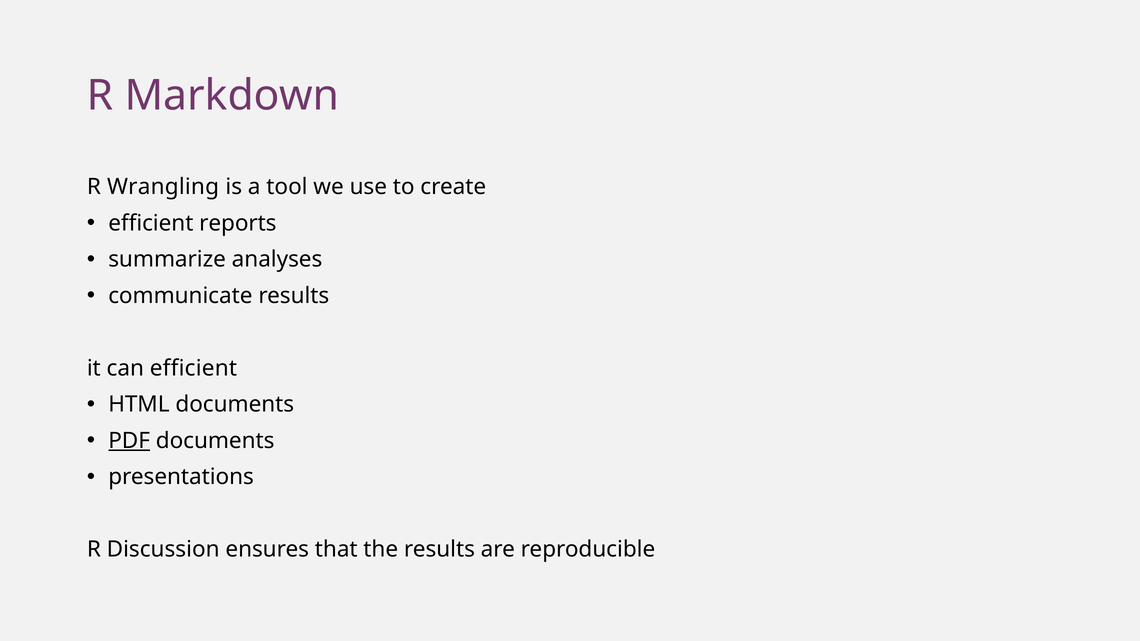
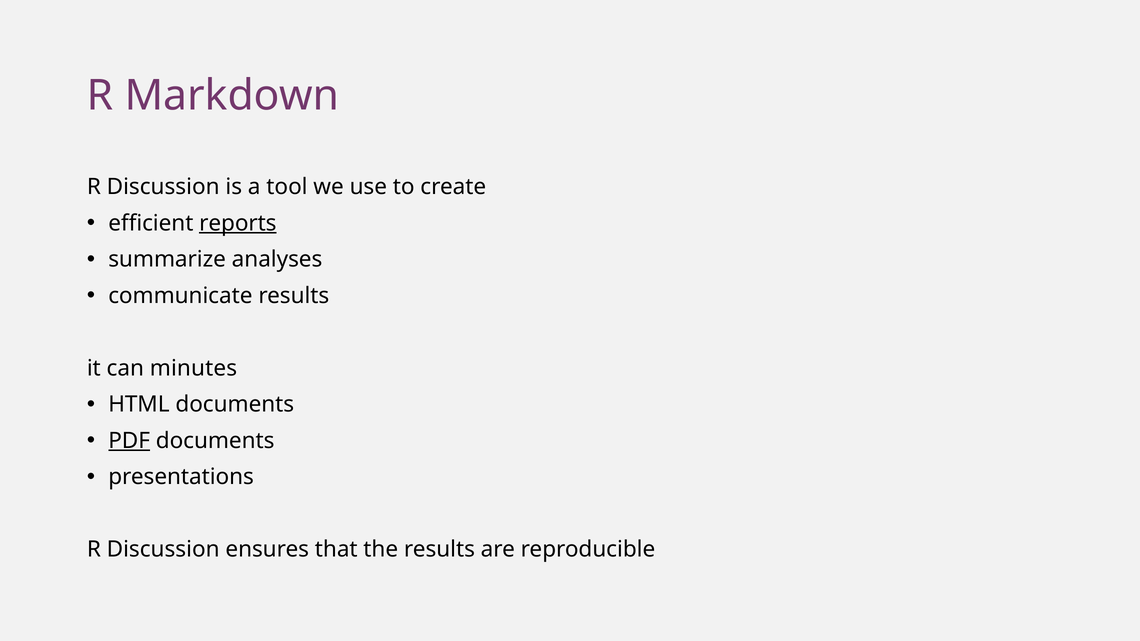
Wrangling at (163, 187): Wrangling -> Discussion
reports underline: none -> present
can efficient: efficient -> minutes
